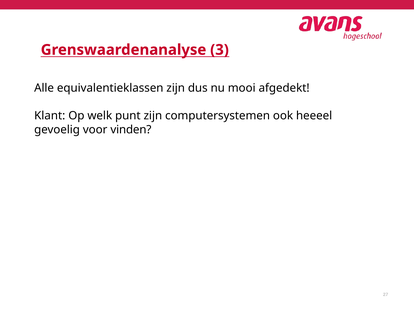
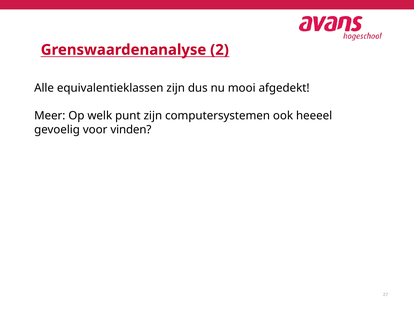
3: 3 -> 2
Klant: Klant -> Meer
